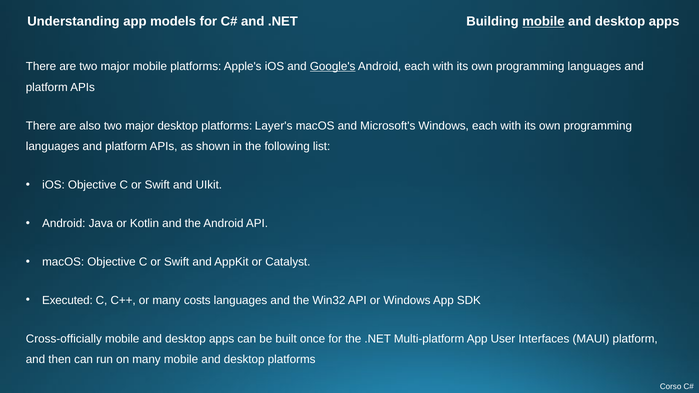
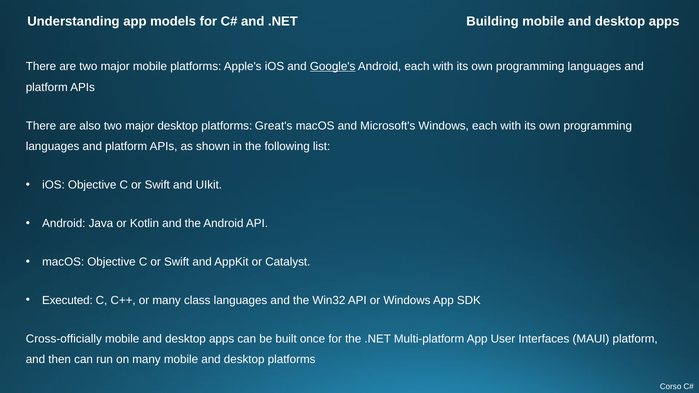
mobile at (543, 22) underline: present -> none
Layer's: Layer's -> Great's
costs: costs -> class
